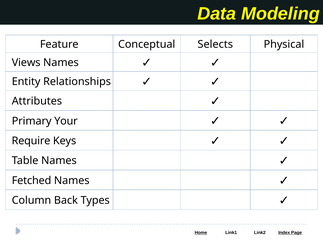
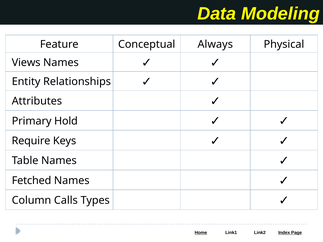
Selects: Selects -> Always
Your: Your -> Hold
Back: Back -> Calls
